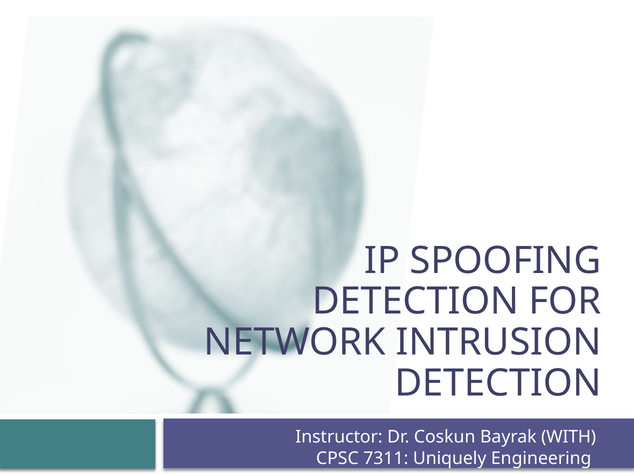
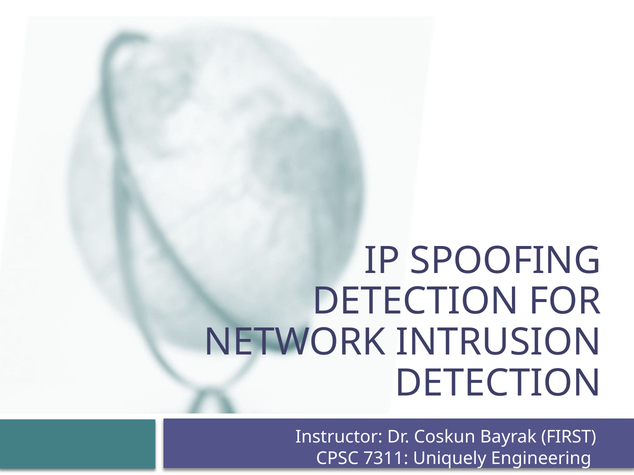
WITH: WITH -> FIRST
